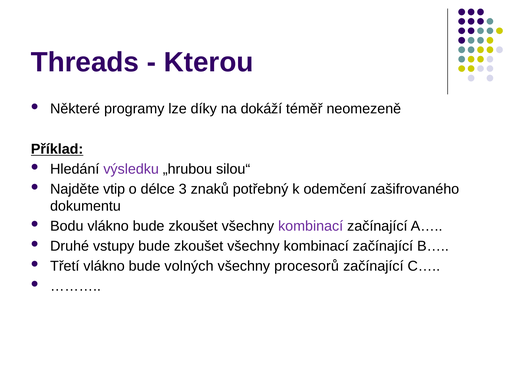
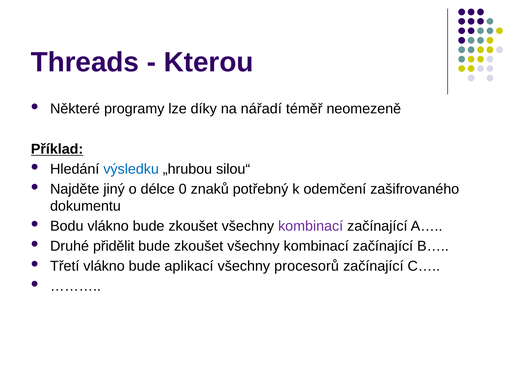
dokáží: dokáží -> nářadí
výsledku colour: purple -> blue
vtip: vtip -> jiný
3: 3 -> 0
vstupy: vstupy -> přidělit
volných: volných -> aplikací
